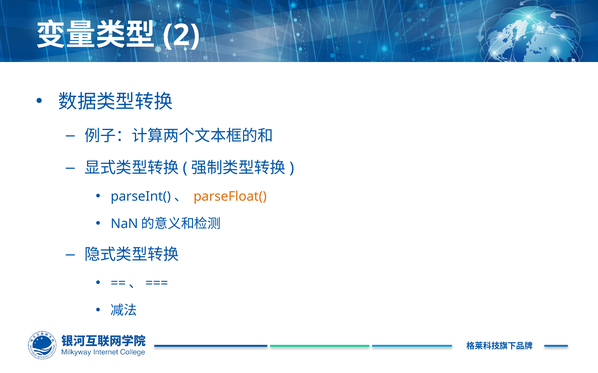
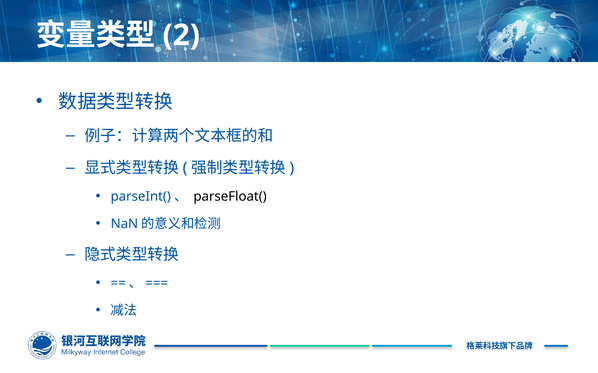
parseFloat( colour: orange -> black
